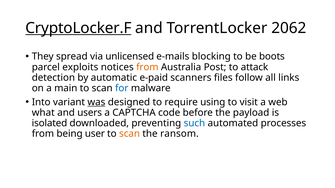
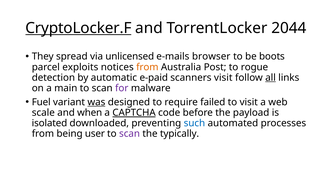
2062: 2062 -> 2044
blocking: blocking -> browser
attack: attack -> rogue
scanners files: files -> visit
all underline: none -> present
for colour: blue -> purple
Into: Into -> Fuel
using: using -> failed
what: what -> scale
users: users -> when
CAPTCHA underline: none -> present
scan at (130, 134) colour: orange -> purple
ransom: ransom -> typically
